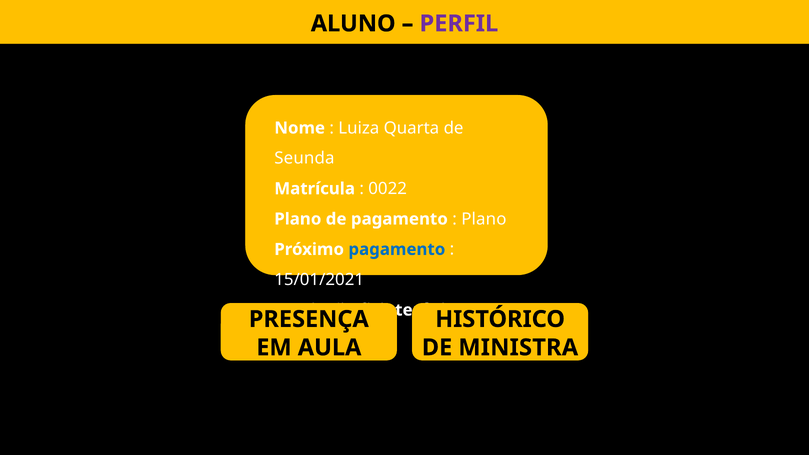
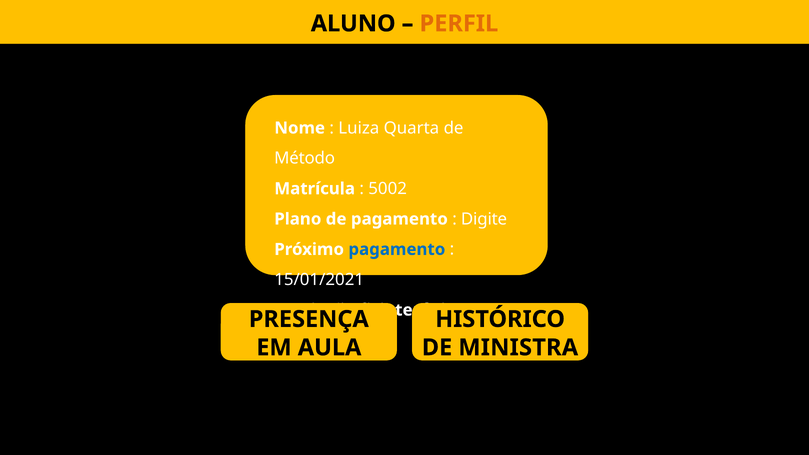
PERFIL colour: purple -> orange
Seunda: Seunda -> Método
0022: 0022 -> 5002
Plano at (484, 219): Plano -> Digite
